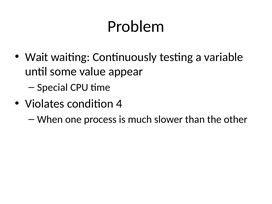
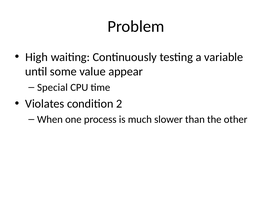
Wait: Wait -> High
4: 4 -> 2
